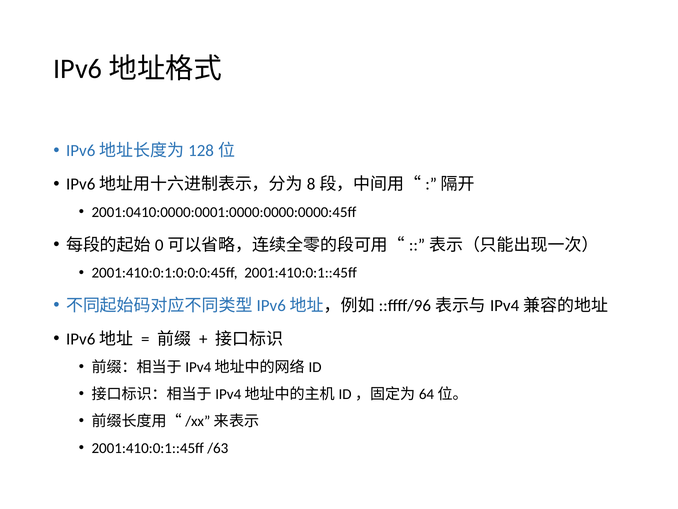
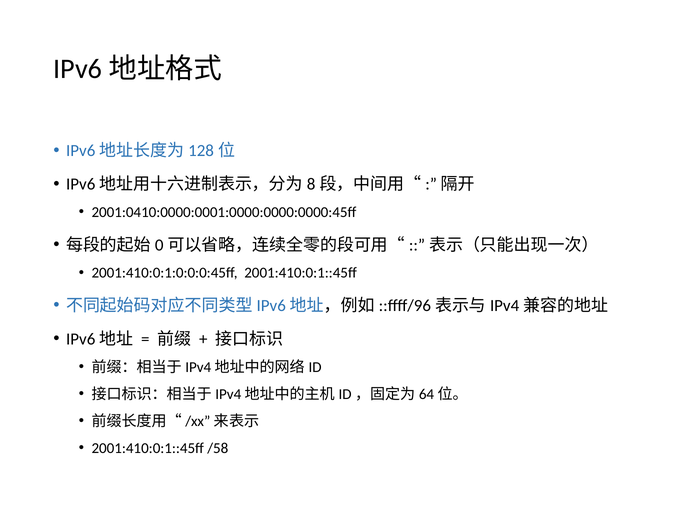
/63: /63 -> /58
